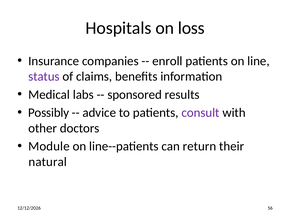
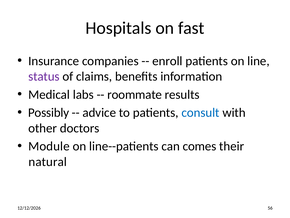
loss: loss -> fast
sponsored: sponsored -> roommate
consult colour: purple -> blue
return: return -> comes
